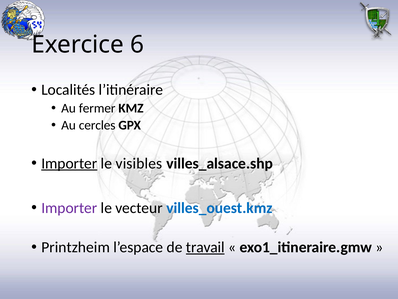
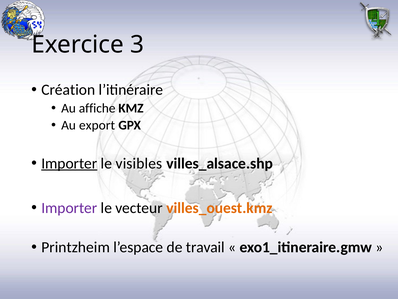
6: 6 -> 3
Localités: Localités -> Création
fermer: fermer -> affiche
cercles: cercles -> export
villes_ouest.kmz colour: blue -> orange
travail underline: present -> none
